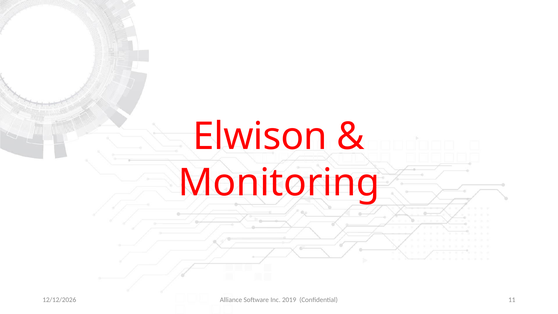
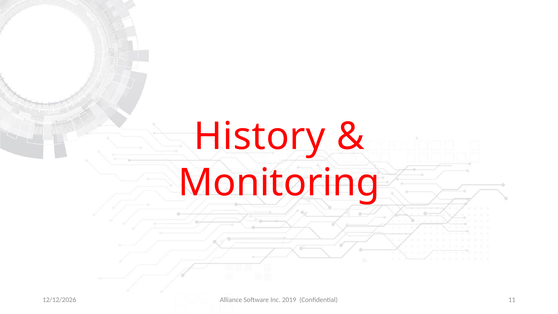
Elwison: Elwison -> History
